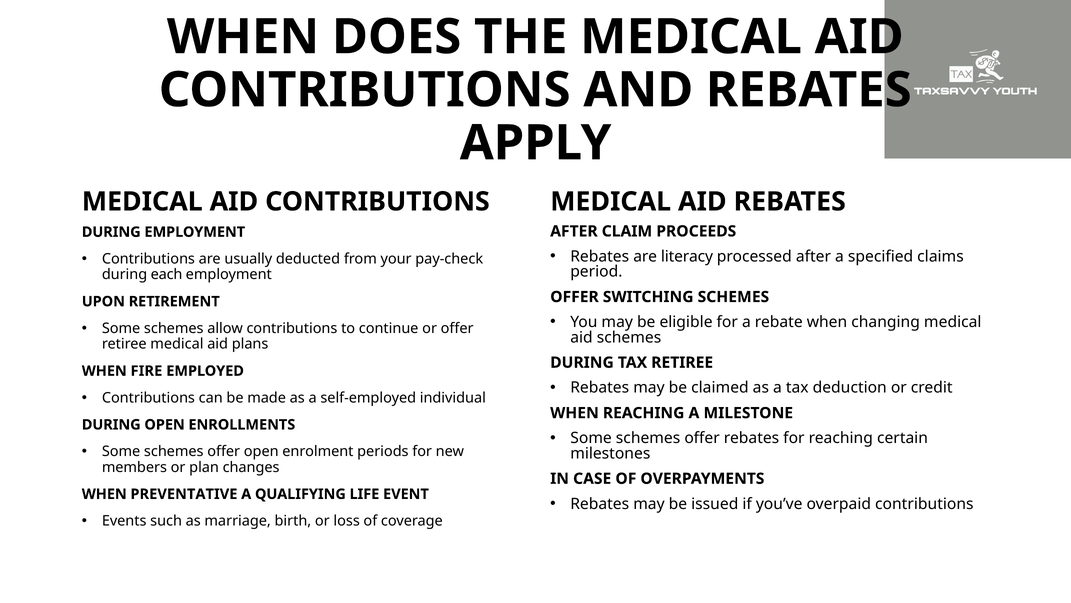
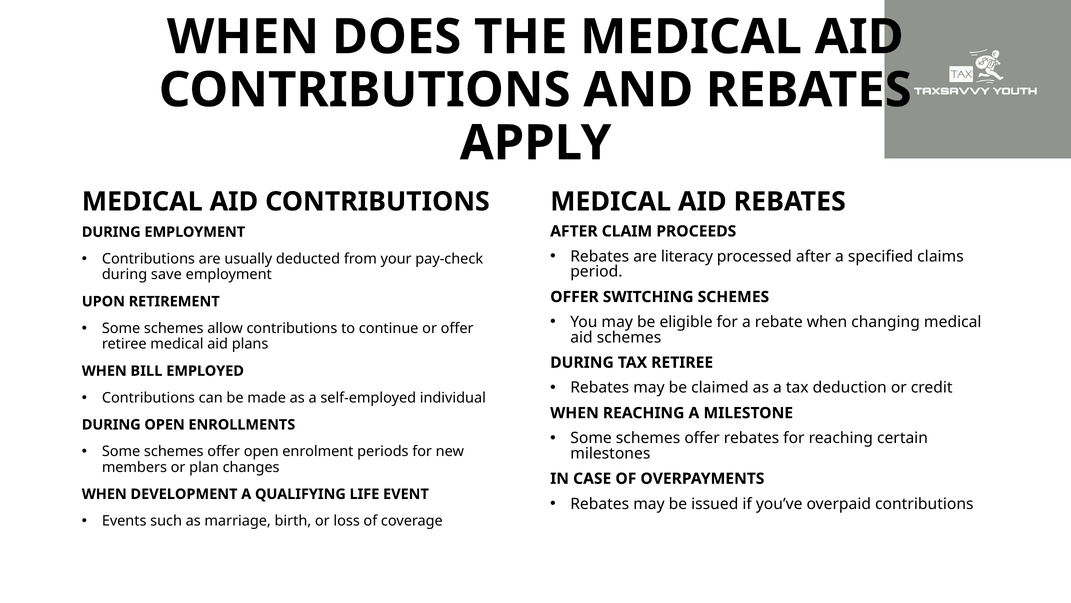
each: each -> save
FIRE: FIRE -> BILL
PREVENTATIVE: PREVENTATIVE -> DEVELOPMENT
